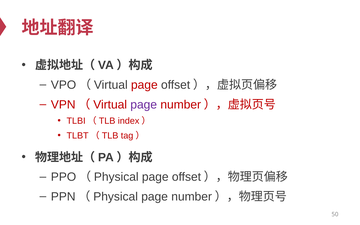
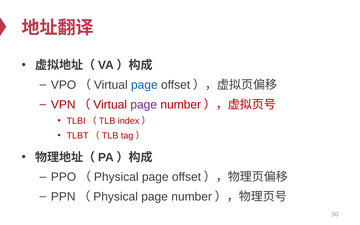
page at (144, 85) colour: red -> blue
